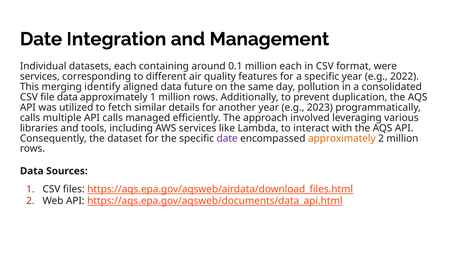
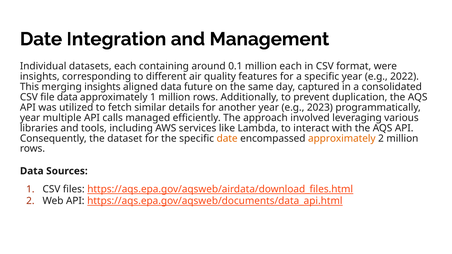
services at (40, 77): services -> insights
merging identify: identify -> insights
pollution: pollution -> captured
calls at (30, 118): calls -> year
date at (227, 139) colour: purple -> orange
